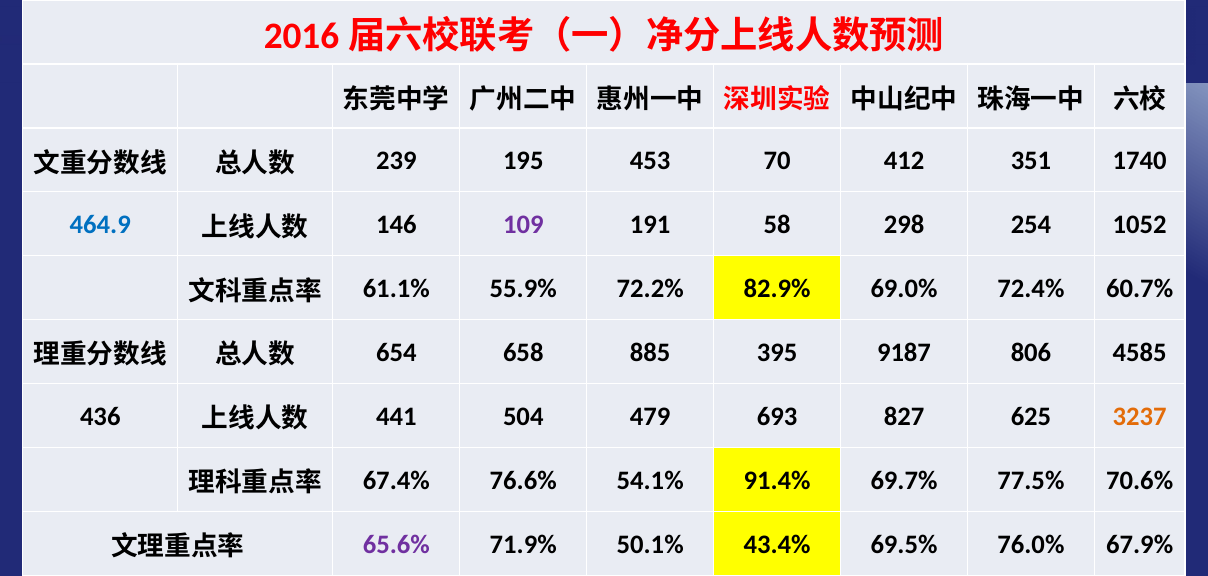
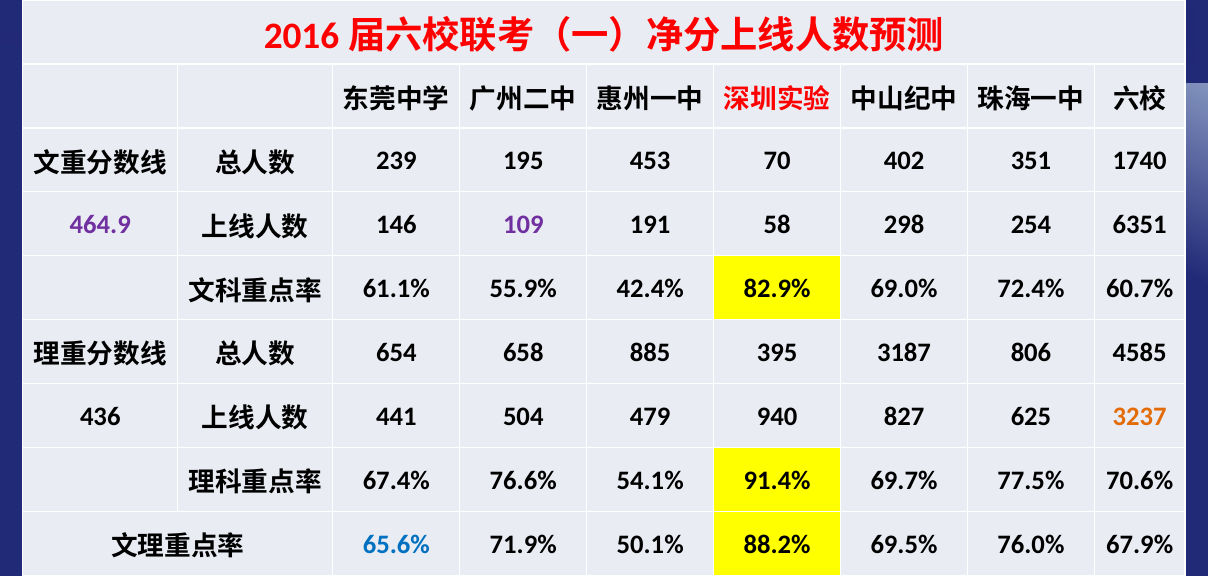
412: 412 -> 402
464.9 colour: blue -> purple
1052: 1052 -> 6351
72.2%: 72.2% -> 42.4%
9187: 9187 -> 3187
693: 693 -> 940
65.6% colour: purple -> blue
43.4%: 43.4% -> 88.2%
